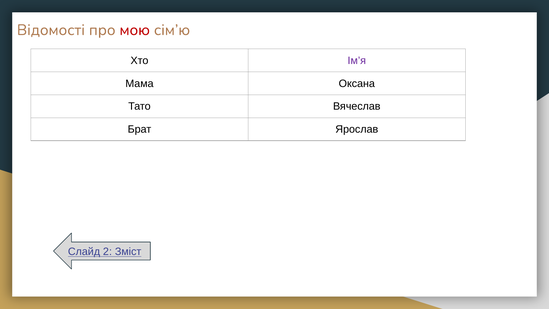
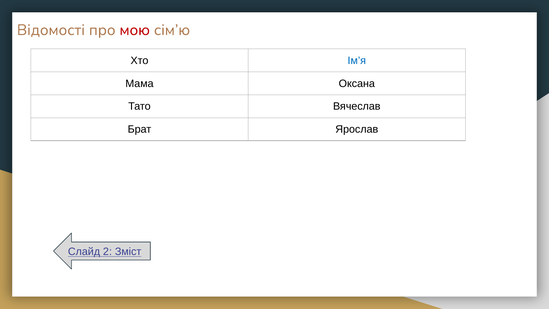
Ім’я colour: purple -> blue
